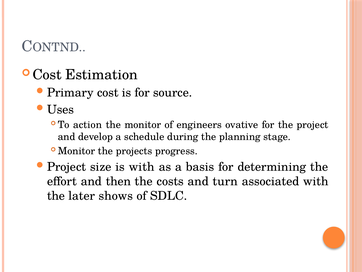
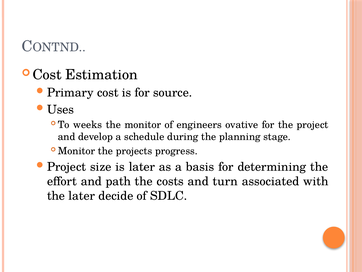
action: action -> weeks
is with: with -> later
then: then -> path
shows: shows -> decide
